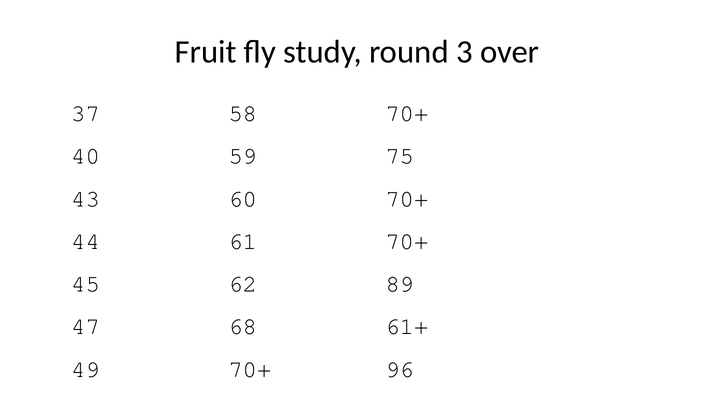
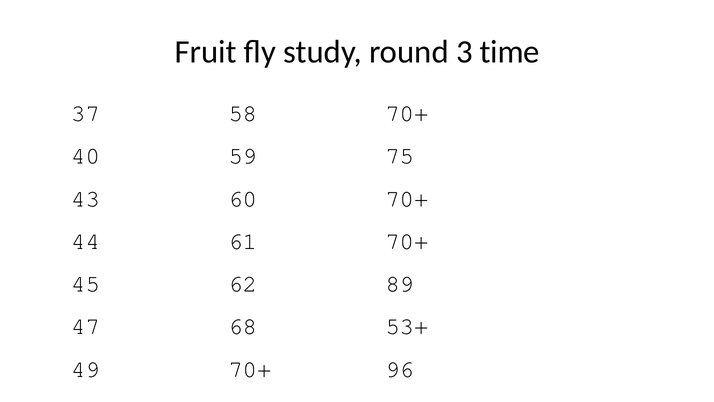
over: over -> time
61+: 61+ -> 53+
